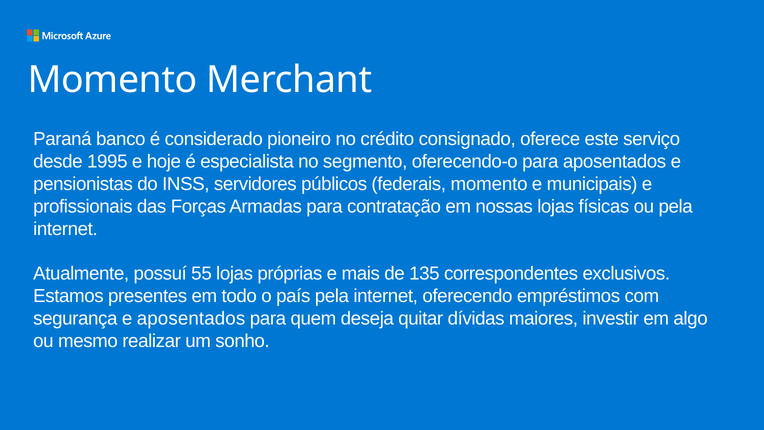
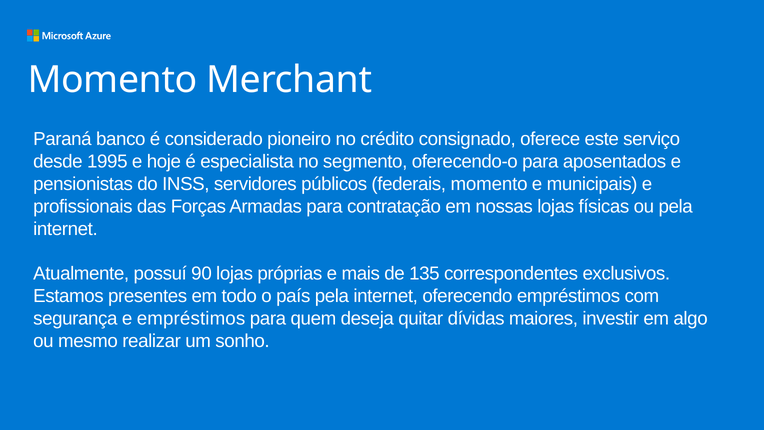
55: 55 -> 90
e aposentados: aposentados -> empréstimos
